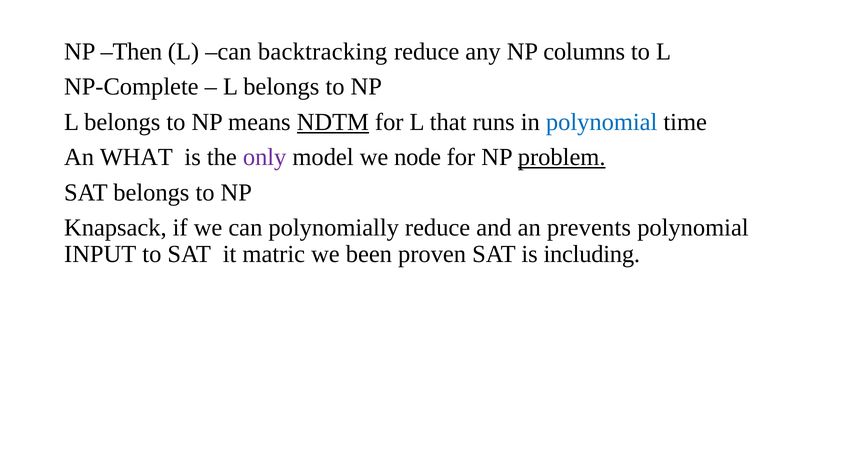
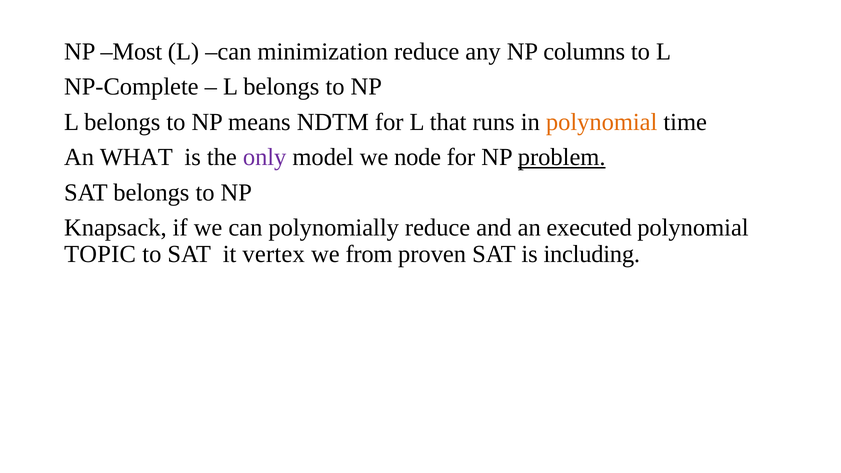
Then: Then -> Most
backtracking: backtracking -> minimization
NDTM underline: present -> none
polynomial at (602, 122) colour: blue -> orange
prevents: prevents -> executed
INPUT: INPUT -> TOPIC
matric: matric -> vertex
been: been -> from
